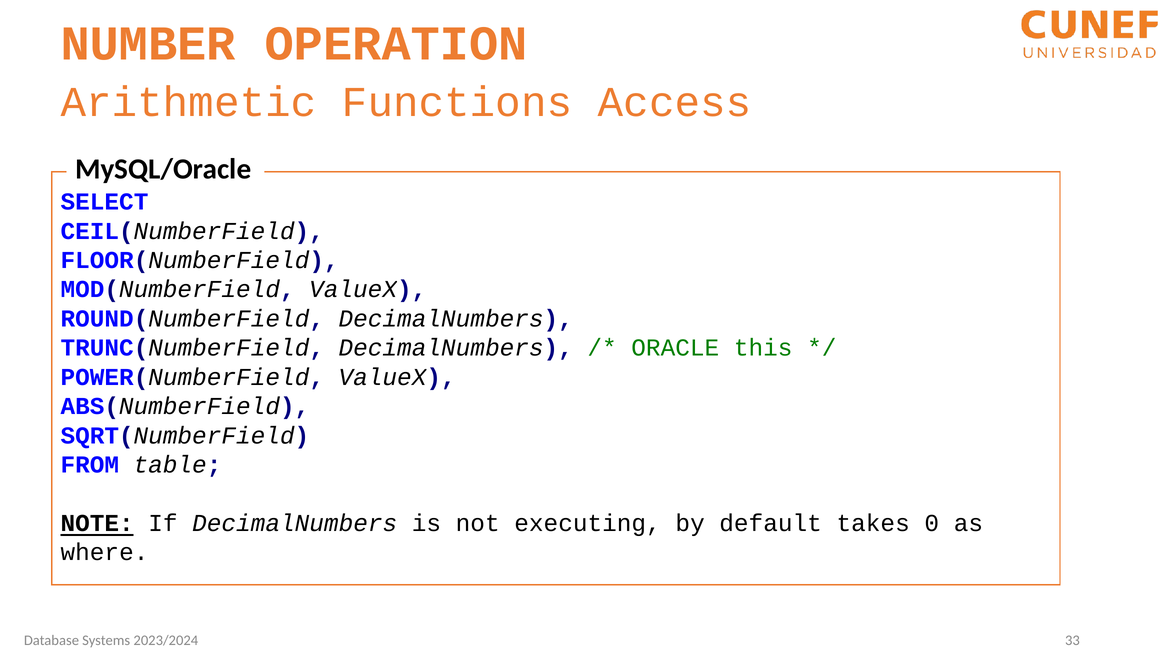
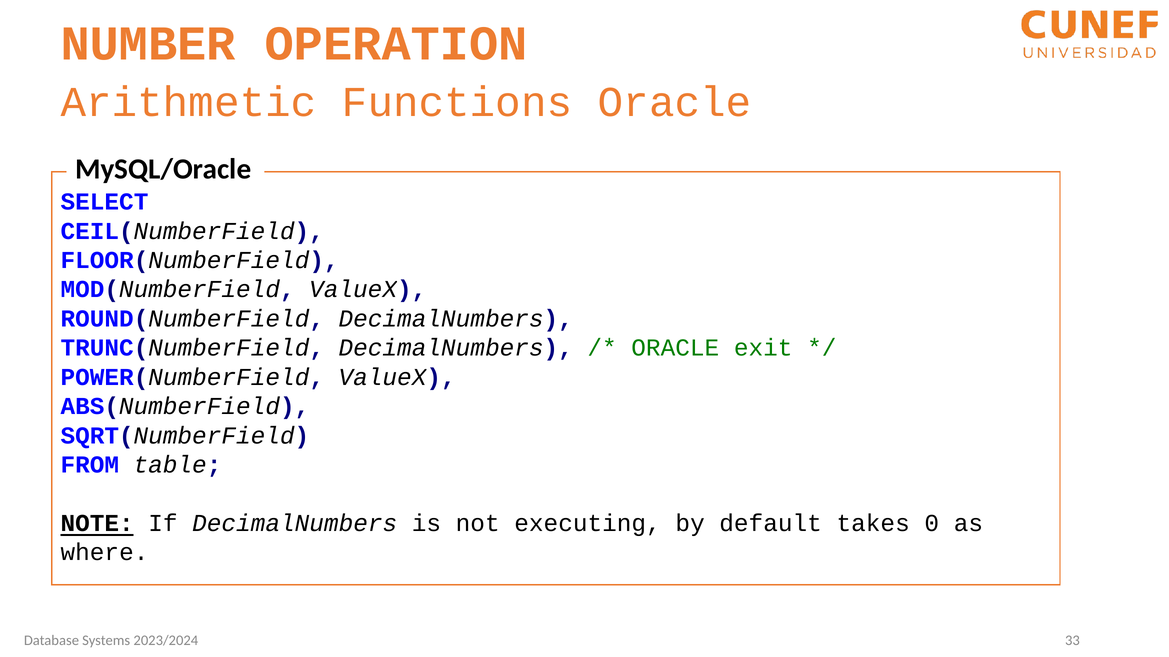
Functions Access: Access -> Oracle
this: this -> exit
